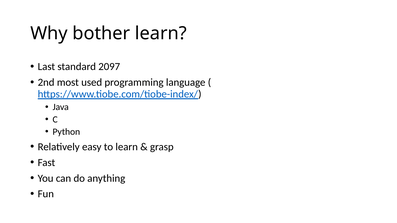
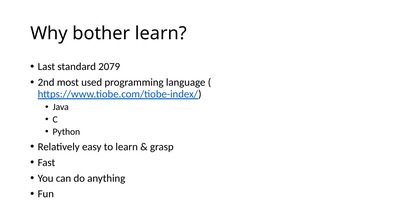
2097: 2097 -> 2079
